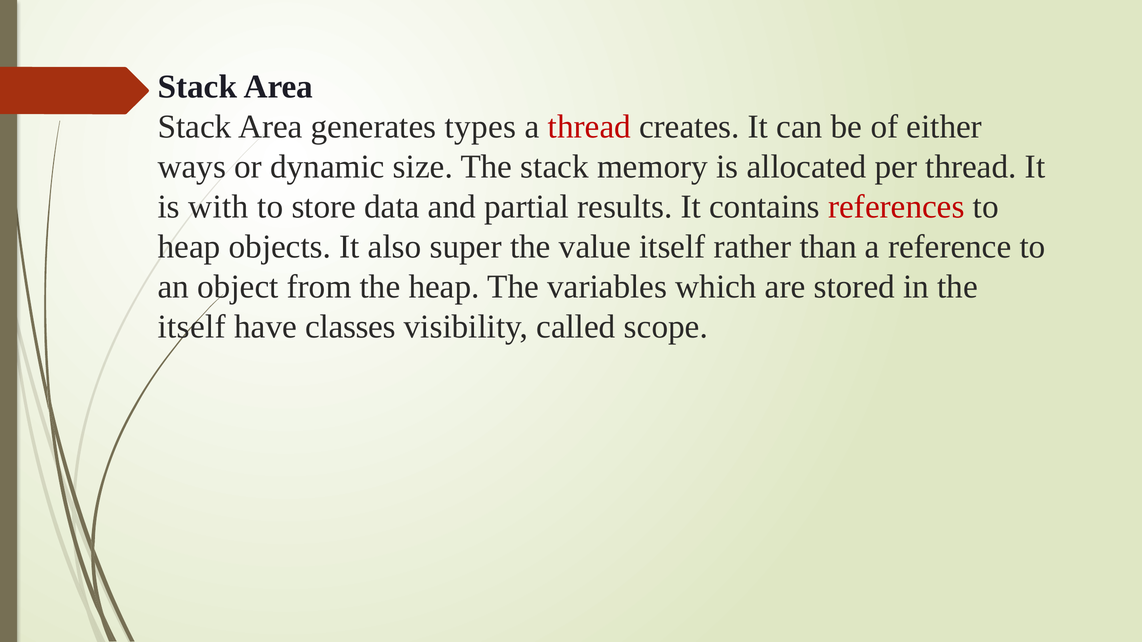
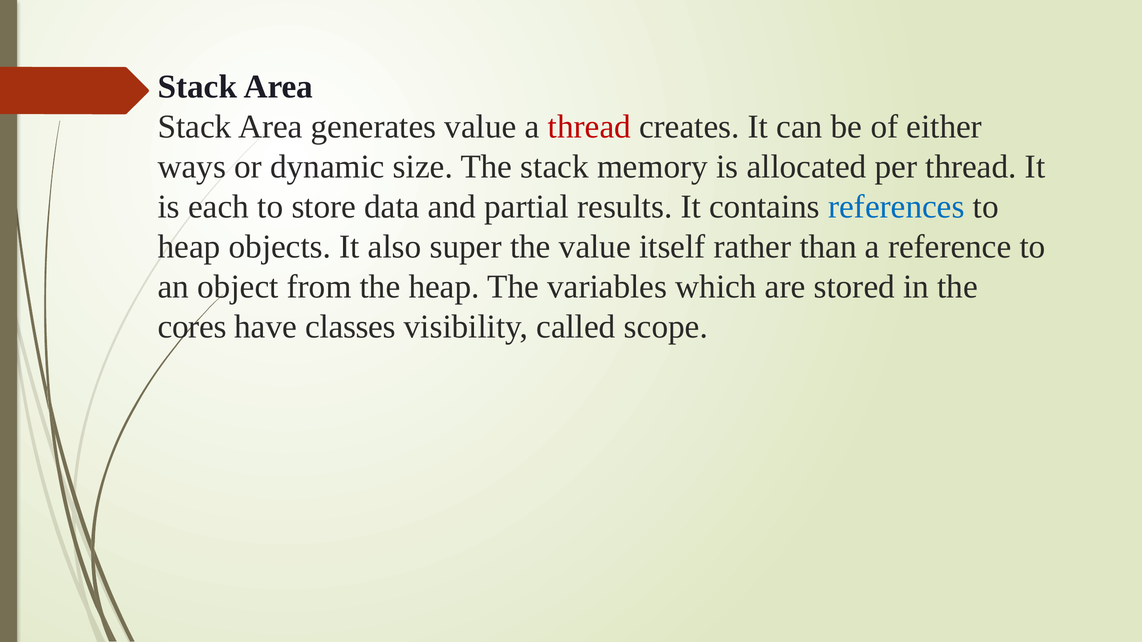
generates types: types -> value
with: with -> each
references colour: red -> blue
itself at (192, 327): itself -> cores
